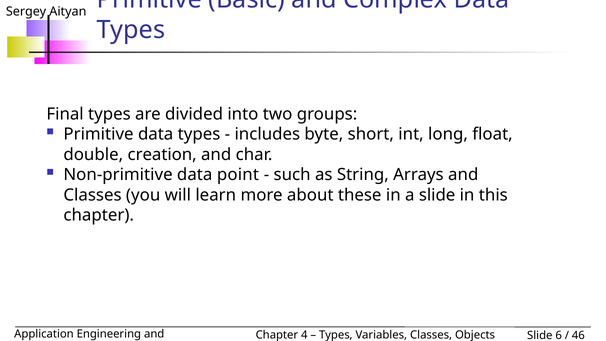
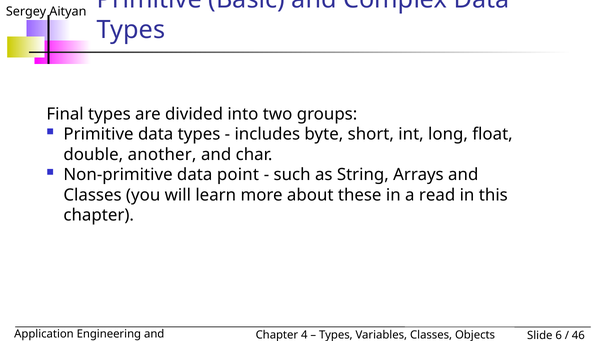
creation: creation -> another
a slide: slide -> read
